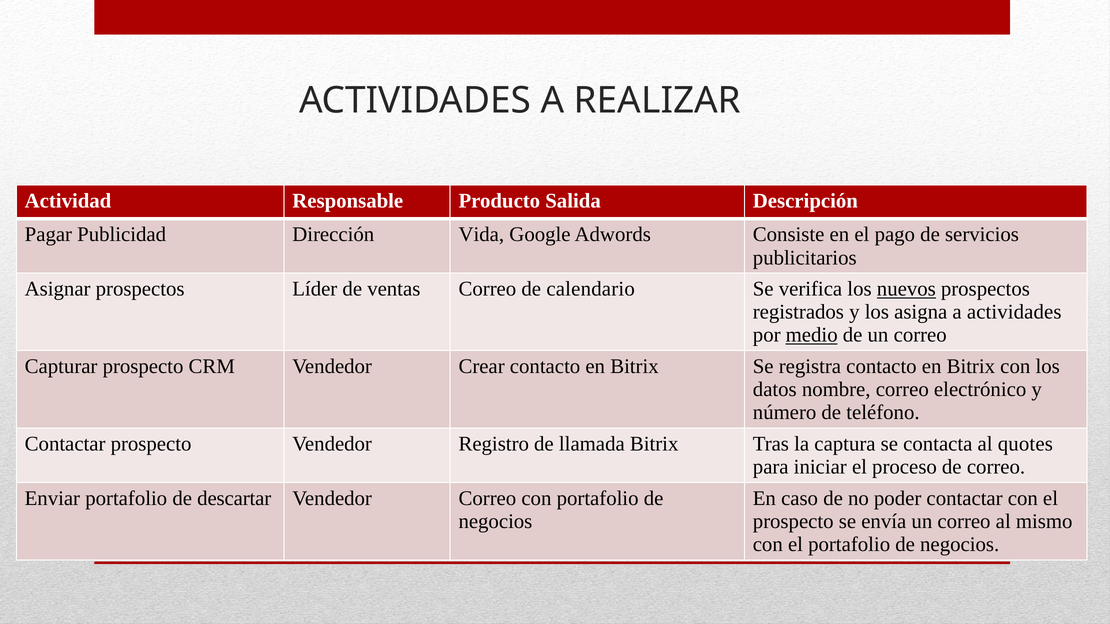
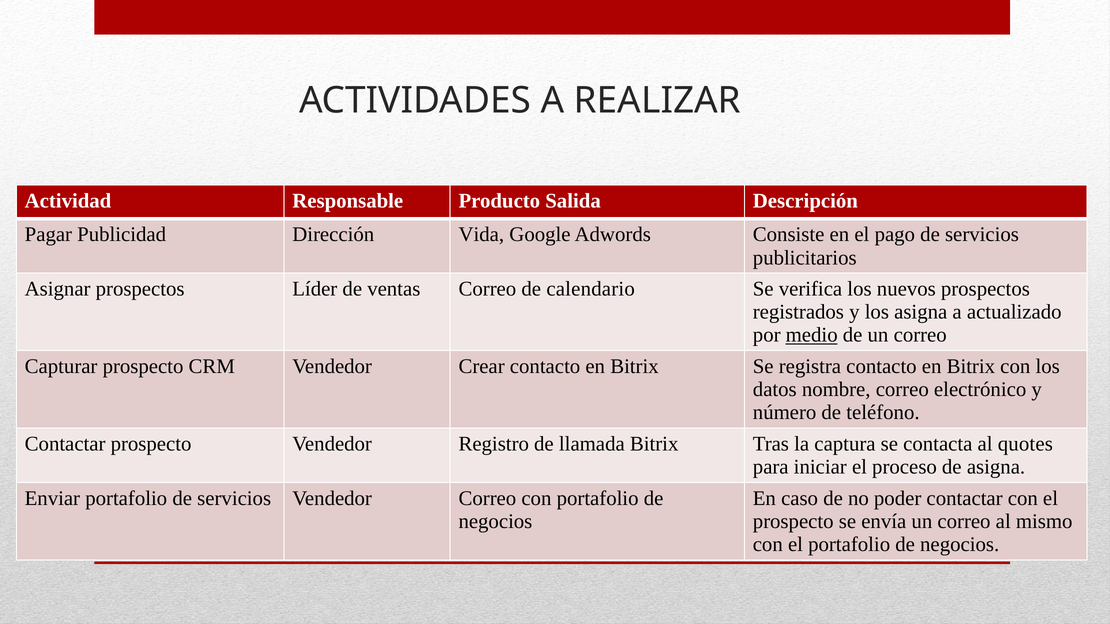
nuevos underline: present -> none
a actividades: actividades -> actualizado
de correo: correo -> asigna
portafolio de descartar: descartar -> servicios
